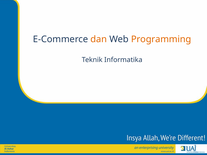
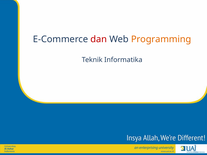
dan colour: orange -> red
